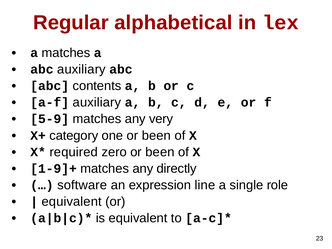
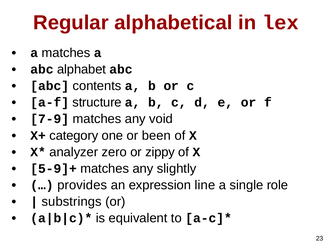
abc auxiliary: auxiliary -> alphabet
a-f auxiliary: auxiliary -> structure
5-9: 5-9 -> 7-9
very: very -> void
required: required -> analyzer
zero or been: been -> zippy
1-9]+: 1-9]+ -> 5-9]+
directly: directly -> slightly
software: software -> provides
equivalent at (72, 202): equivalent -> substrings
